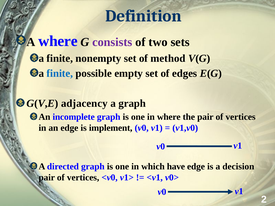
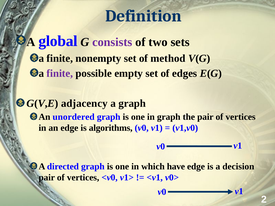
A where: where -> global
finite at (60, 73) colour: blue -> purple
incomplete: incomplete -> unordered
in where: where -> graph
implement: implement -> algorithms
